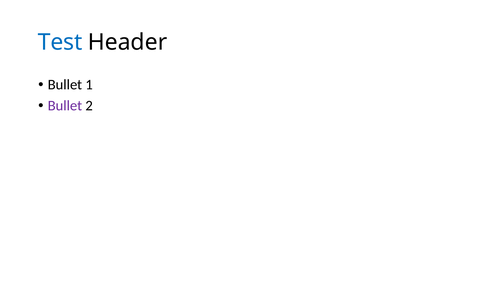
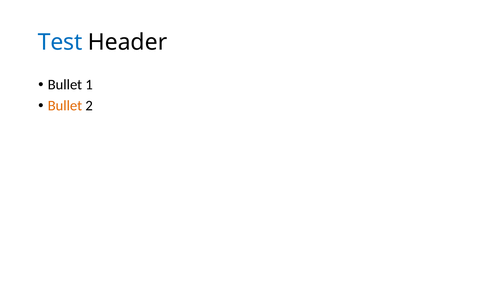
Bullet at (65, 106) colour: purple -> orange
